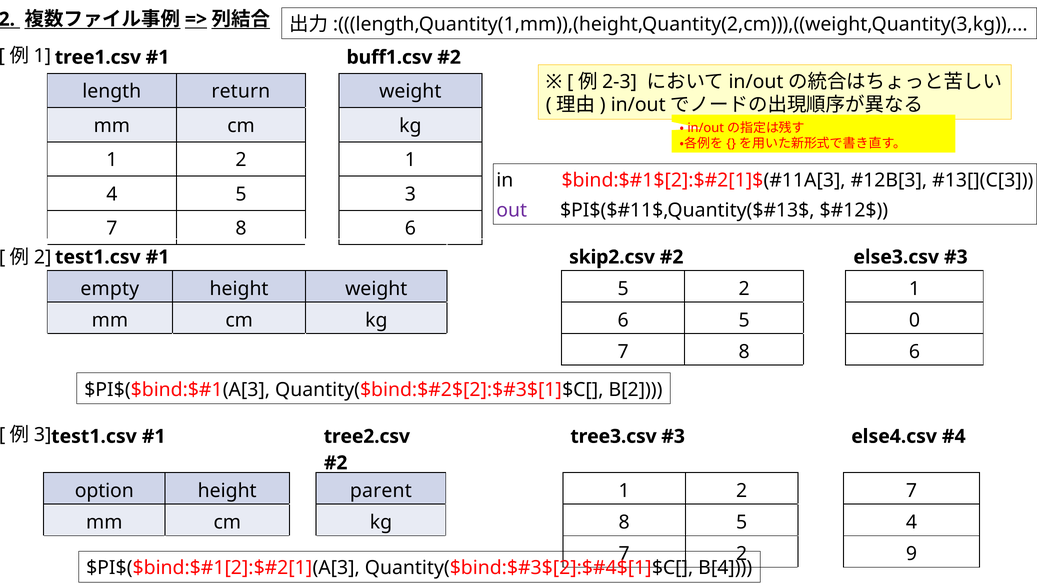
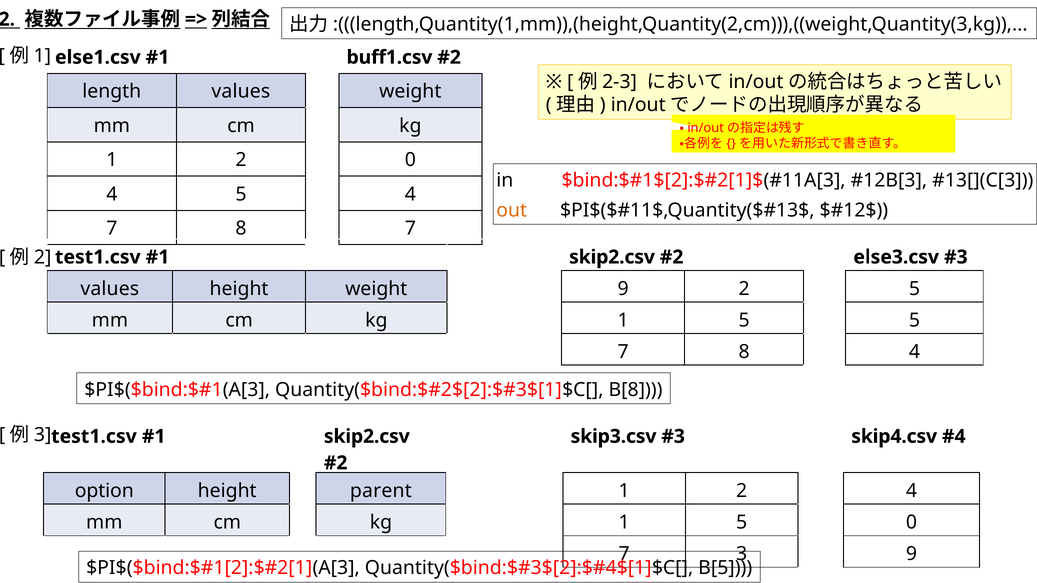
tree1.csv: tree1.csv -> else1.csv
length return: return -> values
1 2 1: 1 -> 0
5 3: 3 -> 4
out colour: purple -> orange
6 at (410, 229): 6 -> 7
empty at (110, 289): empty -> values
weight 5: 5 -> 9
1 at (914, 289): 1 -> 5
6 at (623, 320): 6 -> 1
5 0: 0 -> 5
6 at (914, 352): 6 -> 4
B[2: B[2 -> B[8
tree2.csv at (367, 437): tree2.csv -> skip2.csv
tree3.csv: tree3.csv -> skip3.csv
else4.csv: else4.csv -> skip4.csv
2 7: 7 -> 4
8 at (624, 523): 8 -> 1
5 4: 4 -> 0
7 2: 2 -> 3
B[4: B[4 -> B[5
